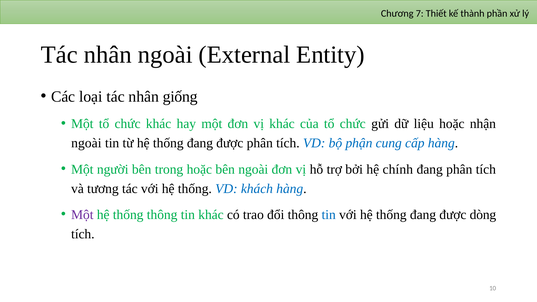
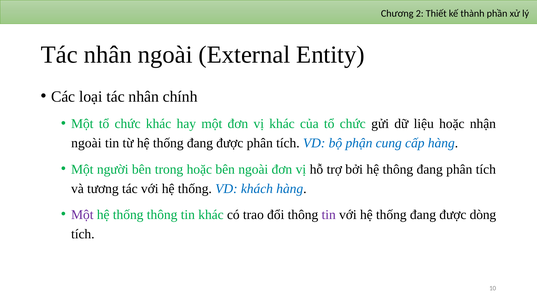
7: 7 -> 2
giống: giống -> chính
hệ chính: chính -> thông
tin at (329, 215) colour: blue -> purple
